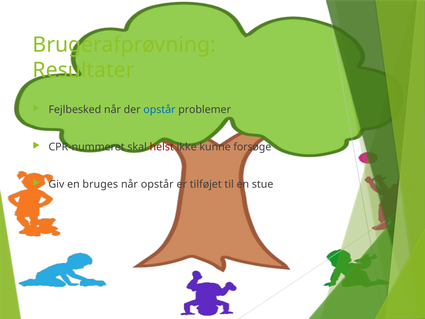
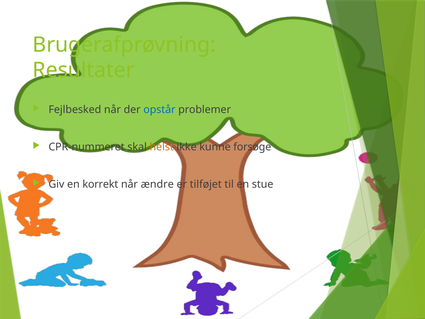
helst colour: red -> orange
bruges: bruges -> korrekt
når opstår: opstår -> ændre
